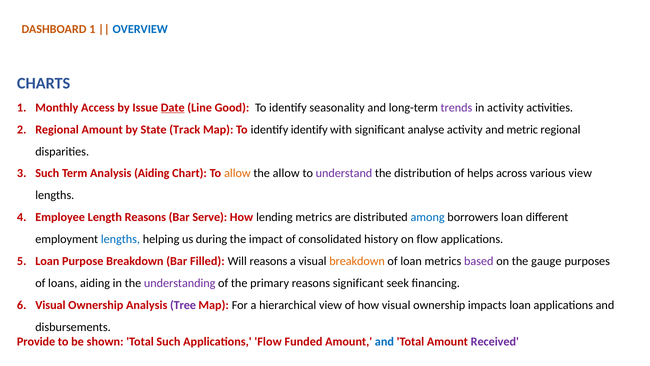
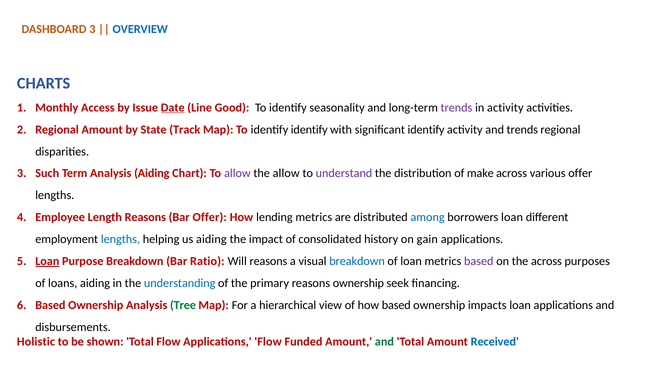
DASHBOARD 1: 1 -> 3
significant analyse: analyse -> identify
and metric: metric -> trends
allow at (237, 173) colour: orange -> purple
helps: helps -> make
various view: view -> offer
Bar Serve: Serve -> Offer
us during: during -> aiding
on flow: flow -> gain
Loan at (47, 261) underline: none -> present
Filled: Filled -> Ratio
breakdown at (357, 261) colour: orange -> blue
the gauge: gauge -> across
understanding colour: purple -> blue
reasons significant: significant -> ownership
Visual at (50, 305): Visual -> Based
Tree colour: purple -> green
how visual: visual -> based
Provide: Provide -> Holistic
Total Such: Such -> Flow
and at (384, 341) colour: blue -> green
Received colour: purple -> blue
